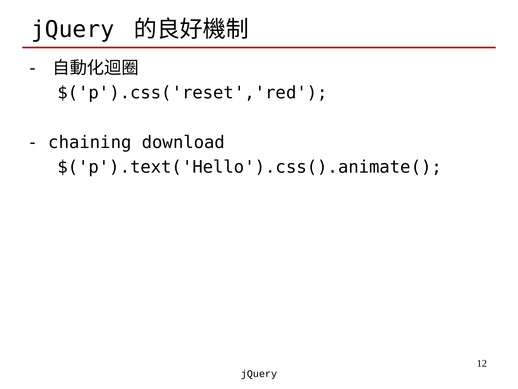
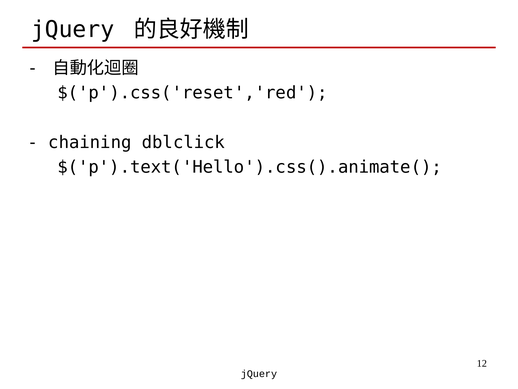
download: download -> dblclick
